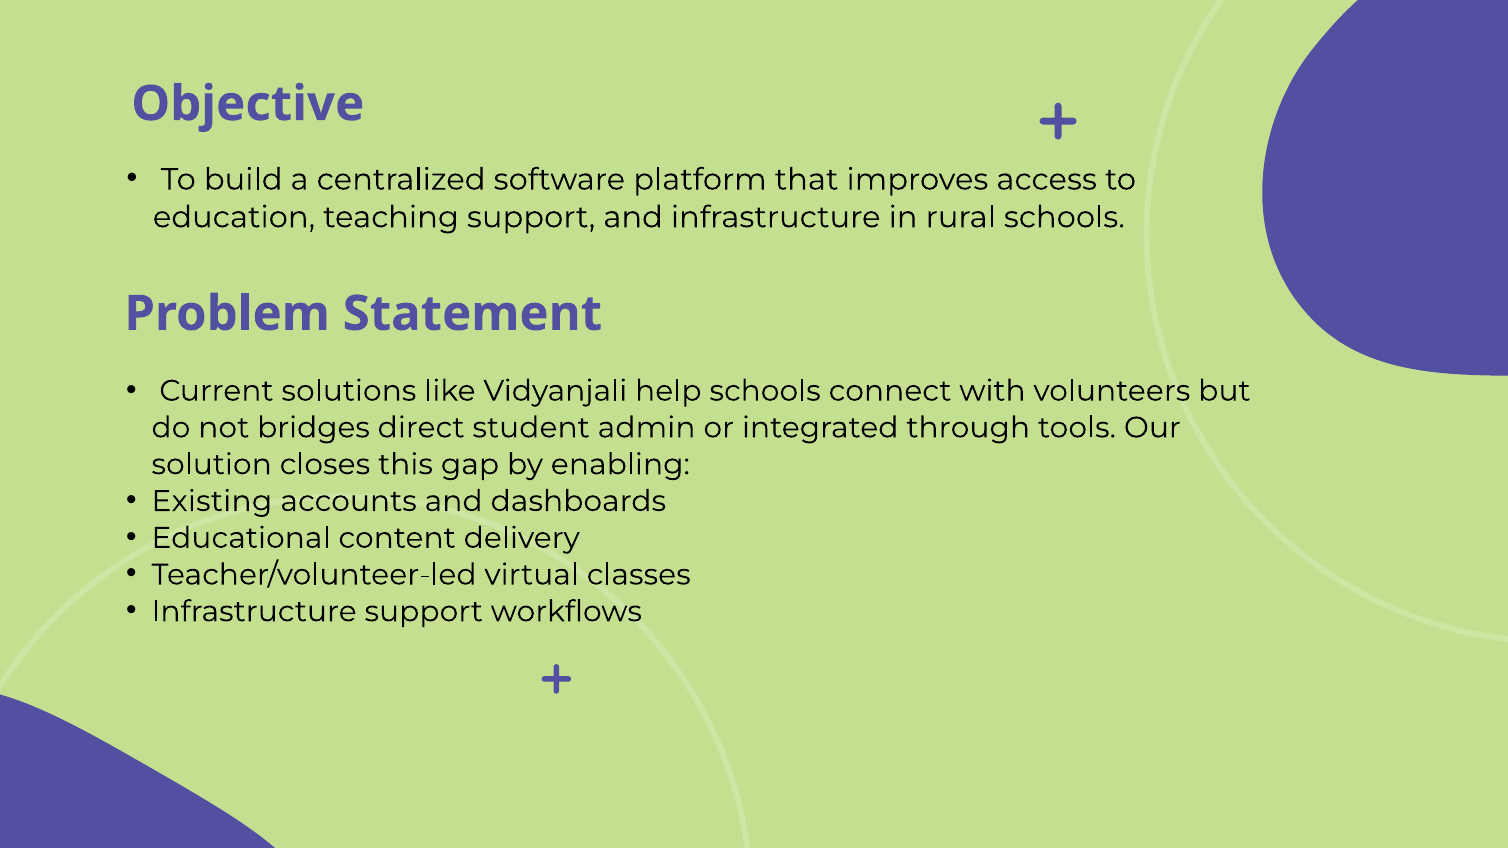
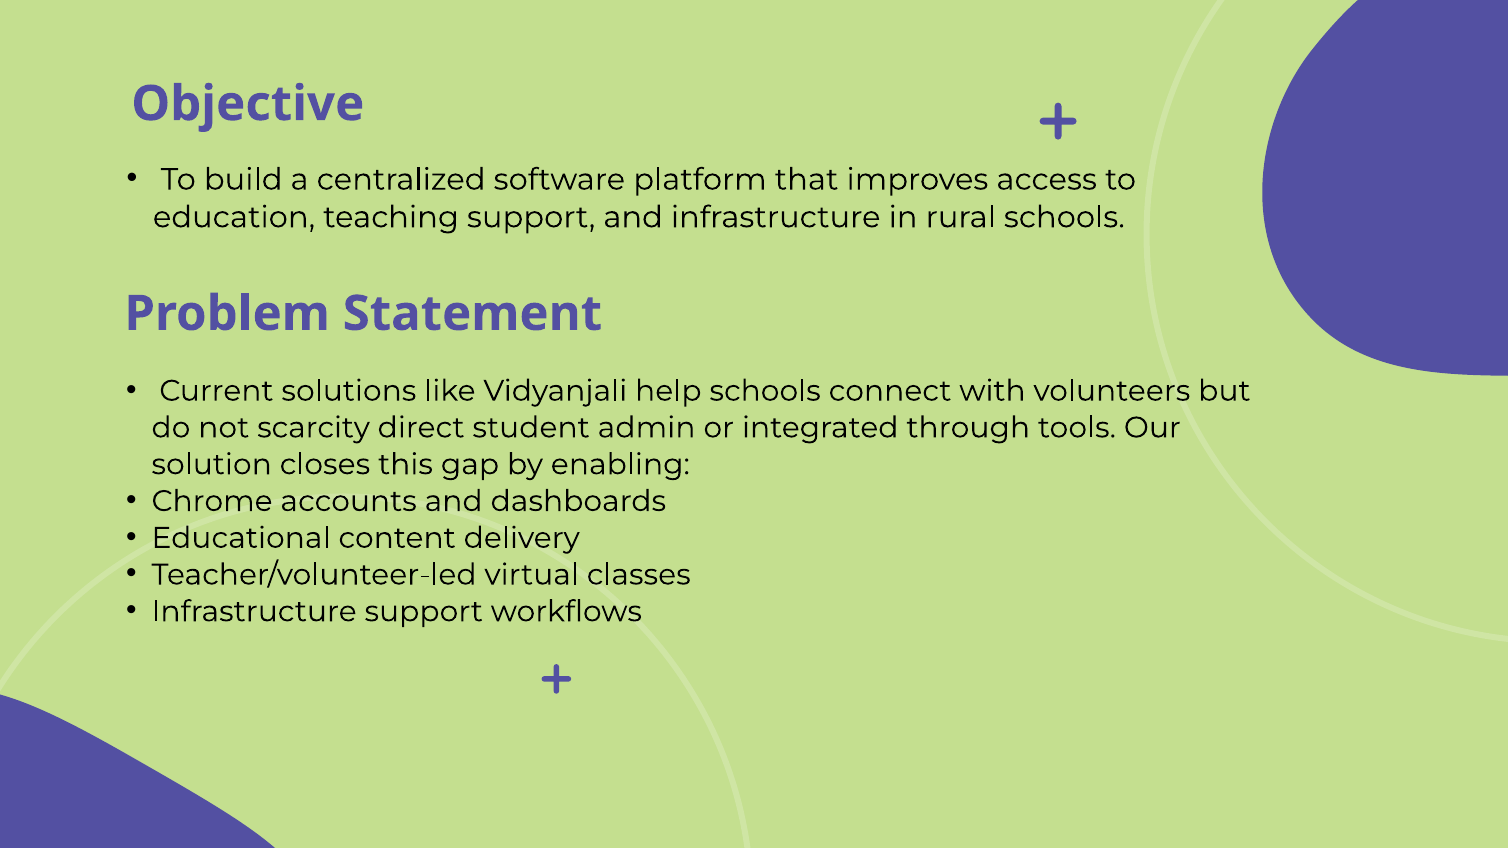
bridges: bridges -> scarcity
Existing: Existing -> Chrome
